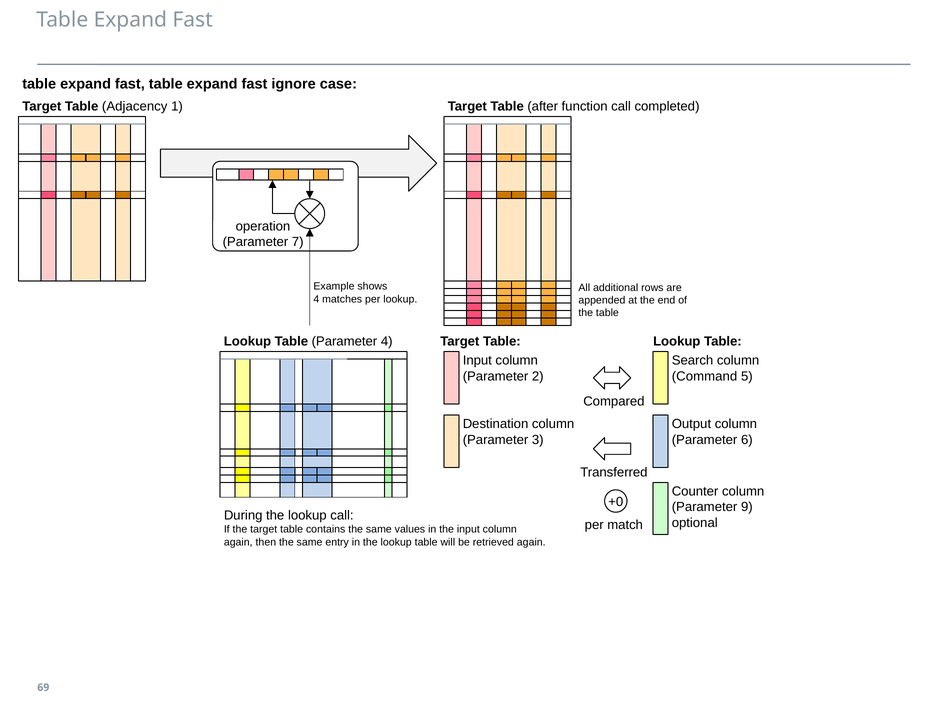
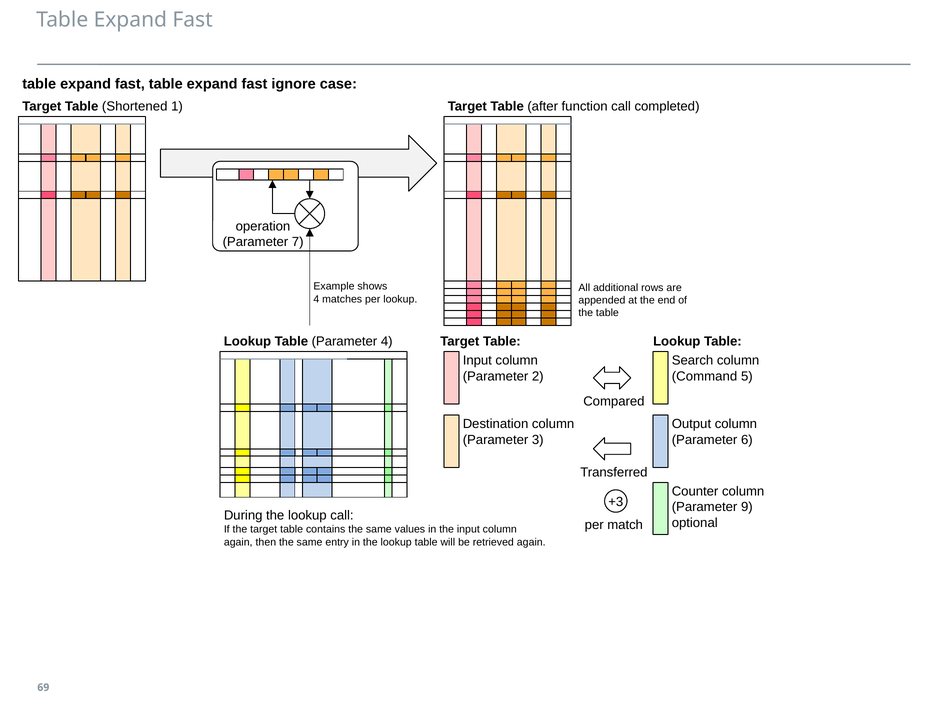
Adjacency: Adjacency -> Shortened
+0: +0 -> +3
